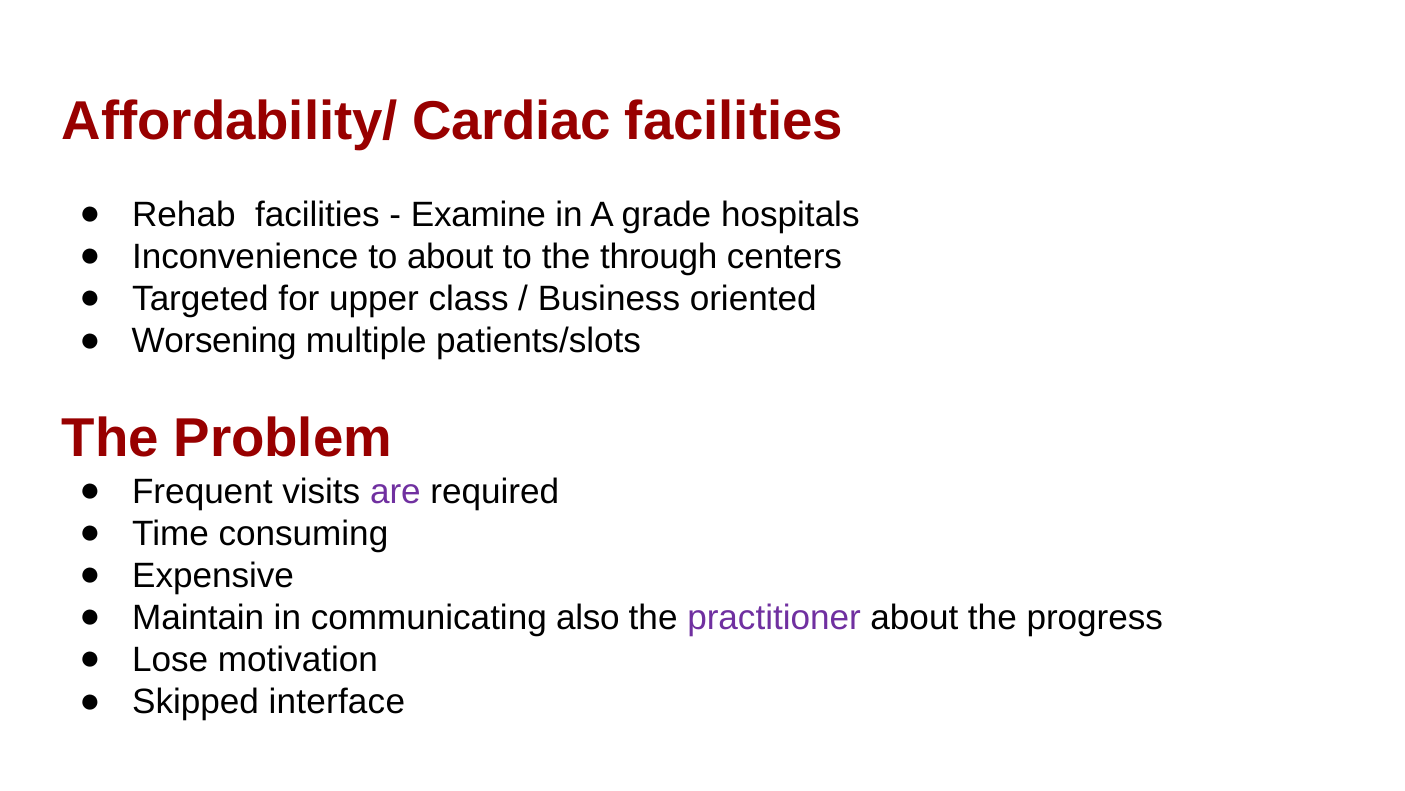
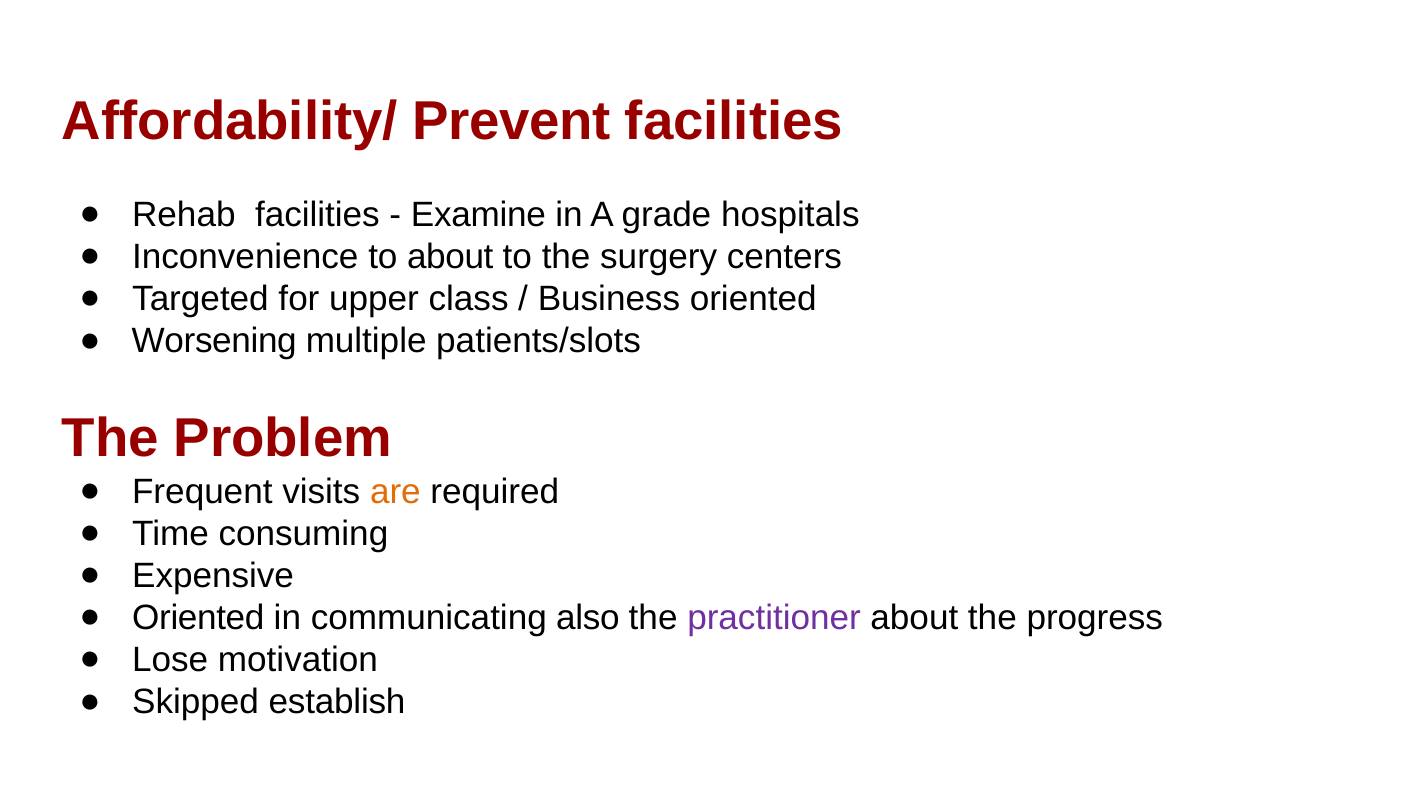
Cardiac: Cardiac -> Prevent
through: through -> surgery
are colour: purple -> orange
Maintain at (198, 617): Maintain -> Oriented
interface: interface -> establish
